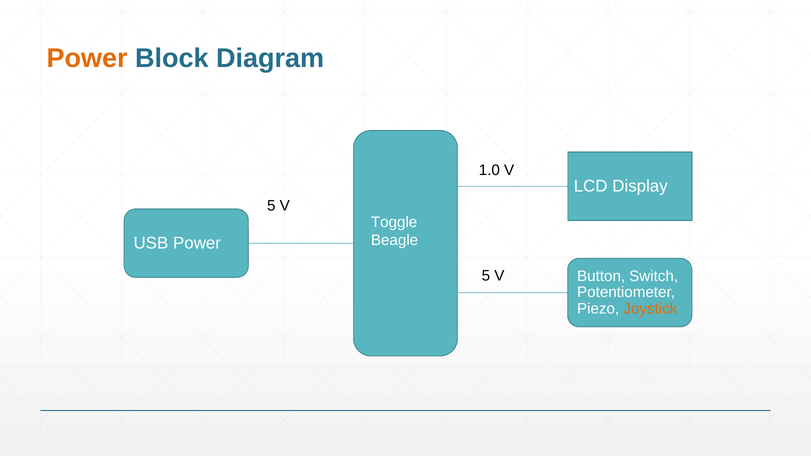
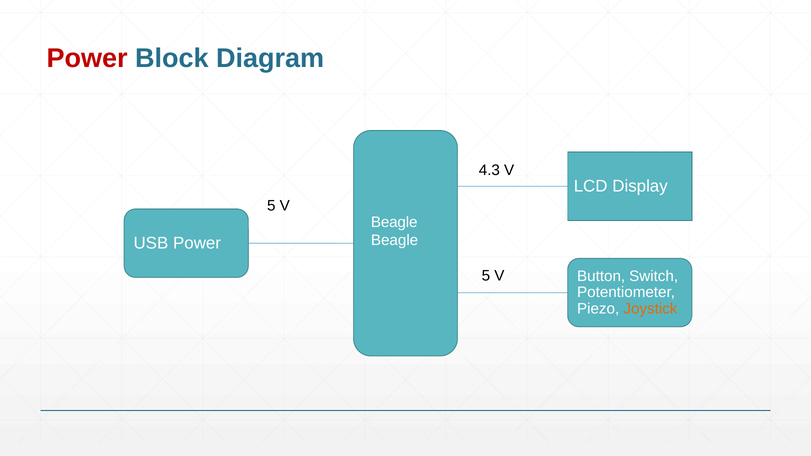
Power at (87, 58) colour: orange -> red
1.0: 1.0 -> 4.3
Toggle at (394, 222): Toggle -> Beagle
